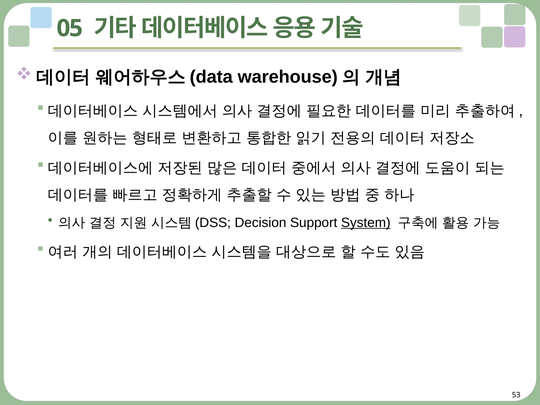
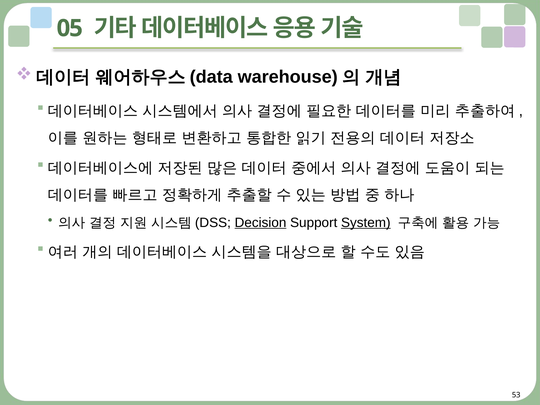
Decision underline: none -> present
